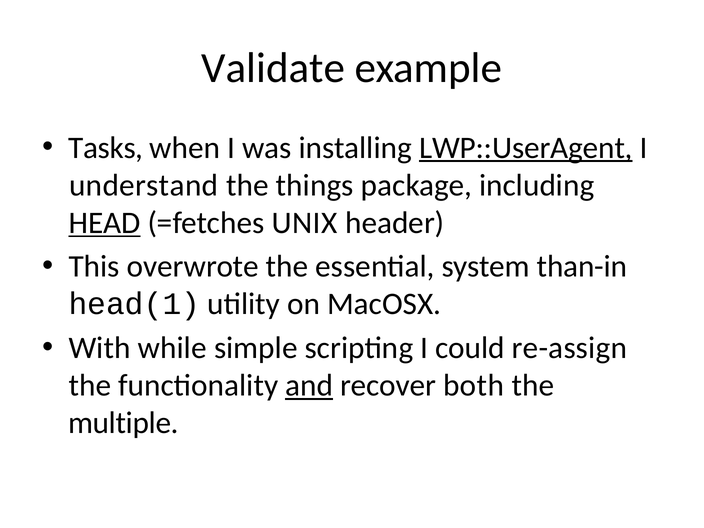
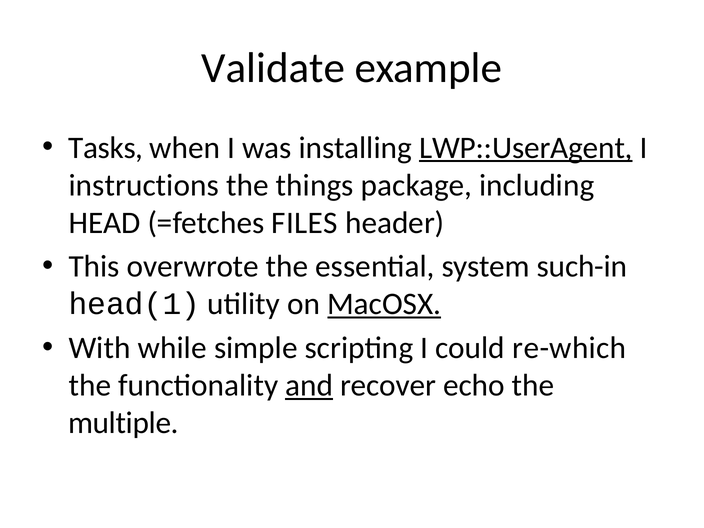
understand: understand -> instructions
HEAD underline: present -> none
UNIX: UNIX -> FILES
than-in: than-in -> such-in
MacOSX underline: none -> present
re-assign: re-assign -> re-which
both: both -> echo
